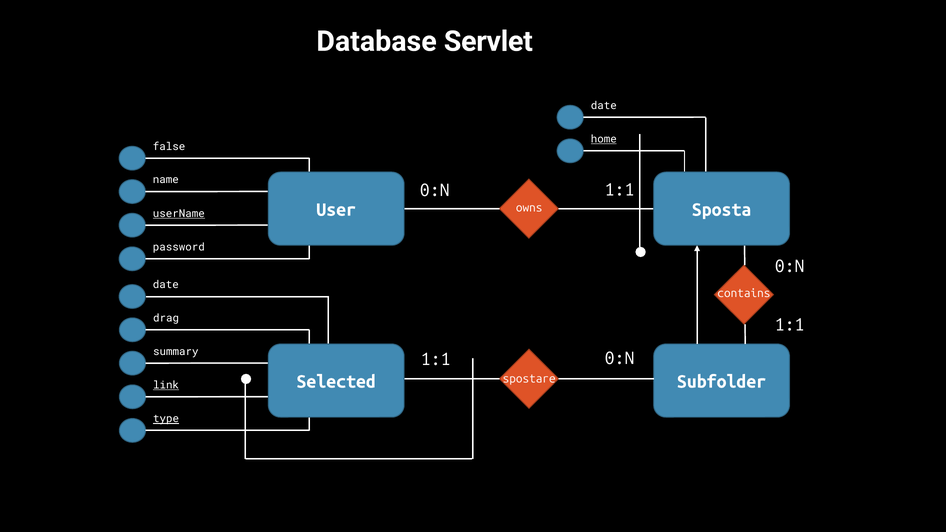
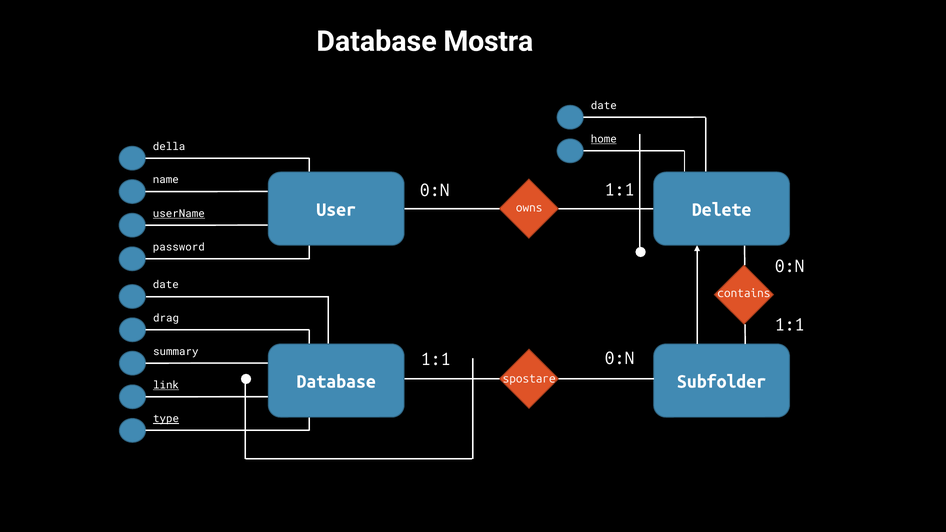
Servlet: Servlet -> Mostra
false: false -> della
Sposta: Sposta -> Delete
Selected at (336, 382): Selected -> Database
